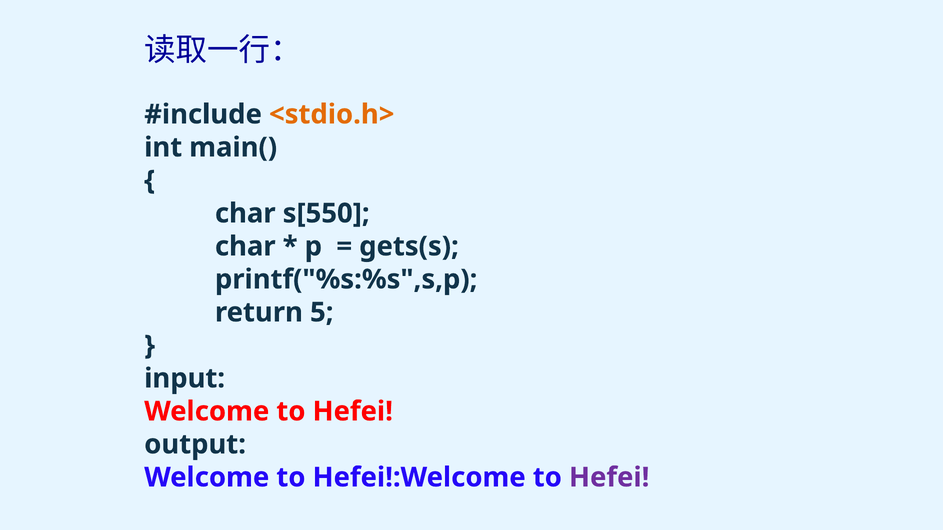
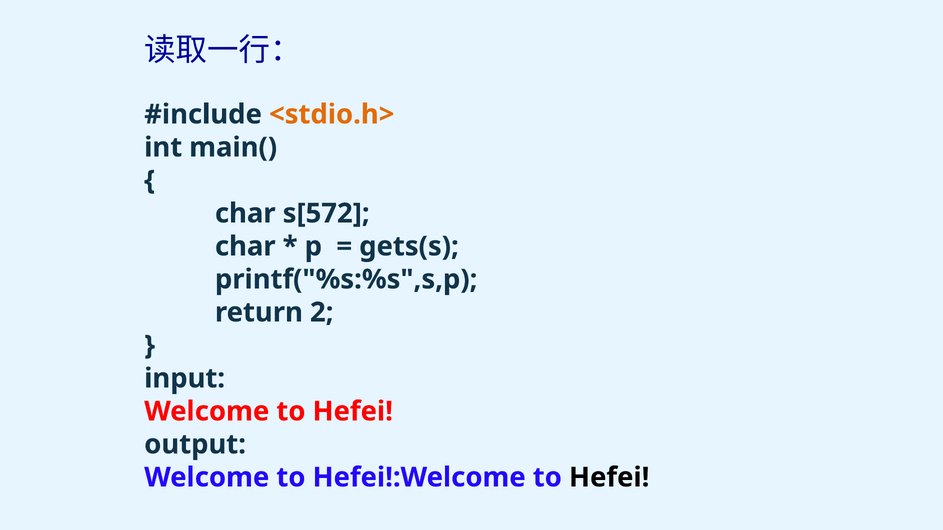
s[550: s[550 -> s[572
5: 5 -> 2
Hefei at (609, 478) colour: purple -> black
